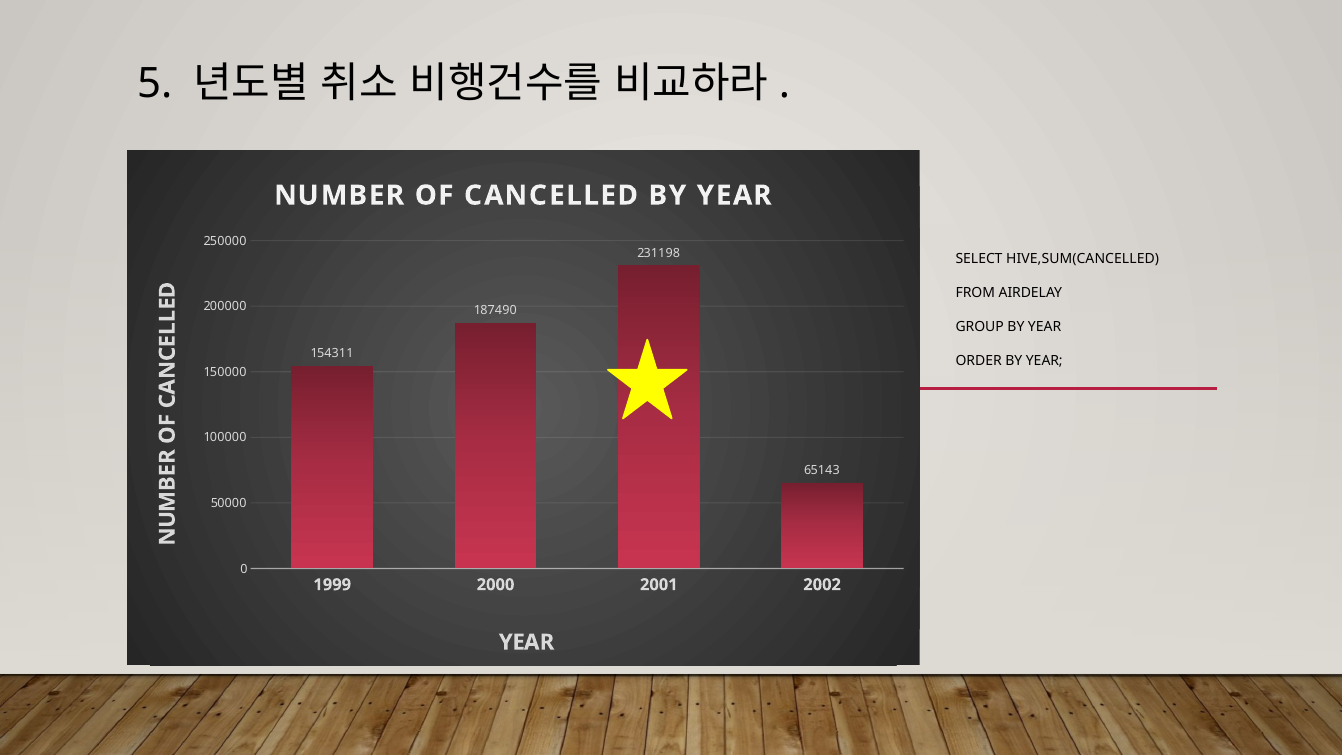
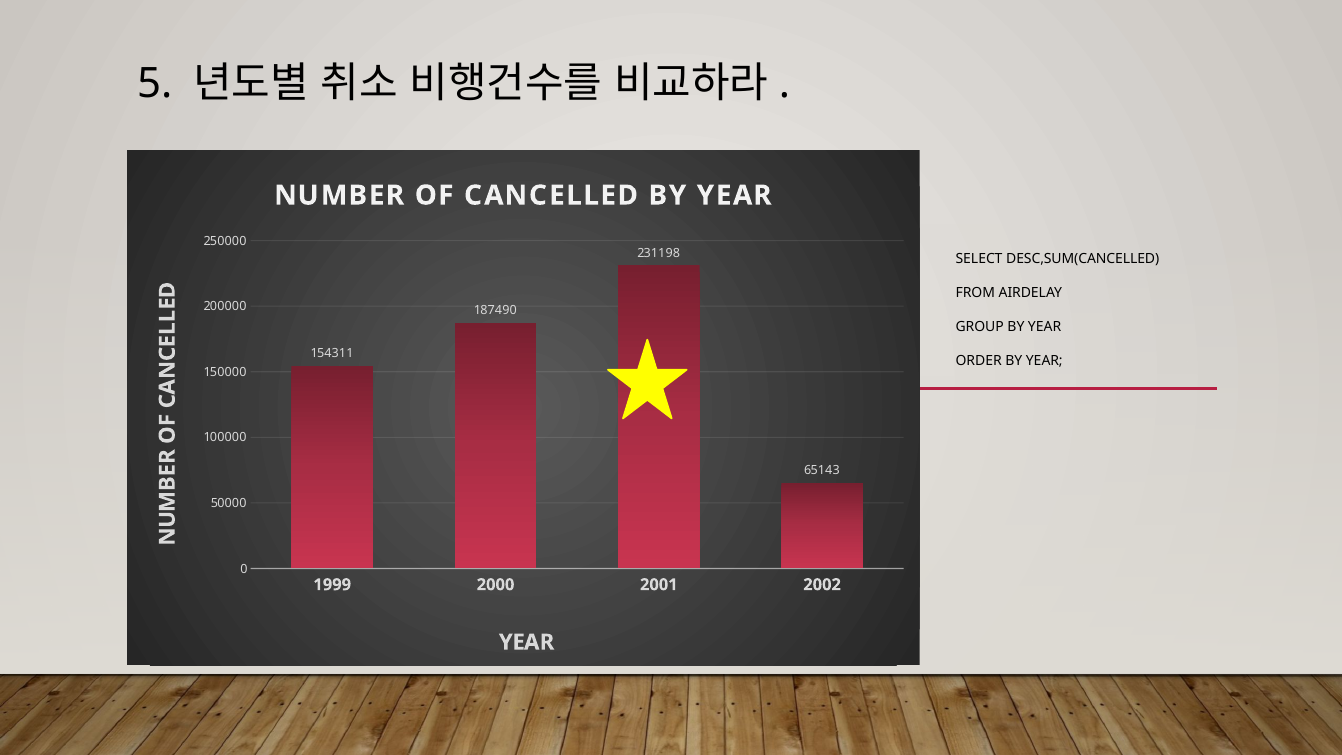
HIVE,SUM(CANCELLED: HIVE,SUM(CANCELLED -> DESC,SUM(CANCELLED
